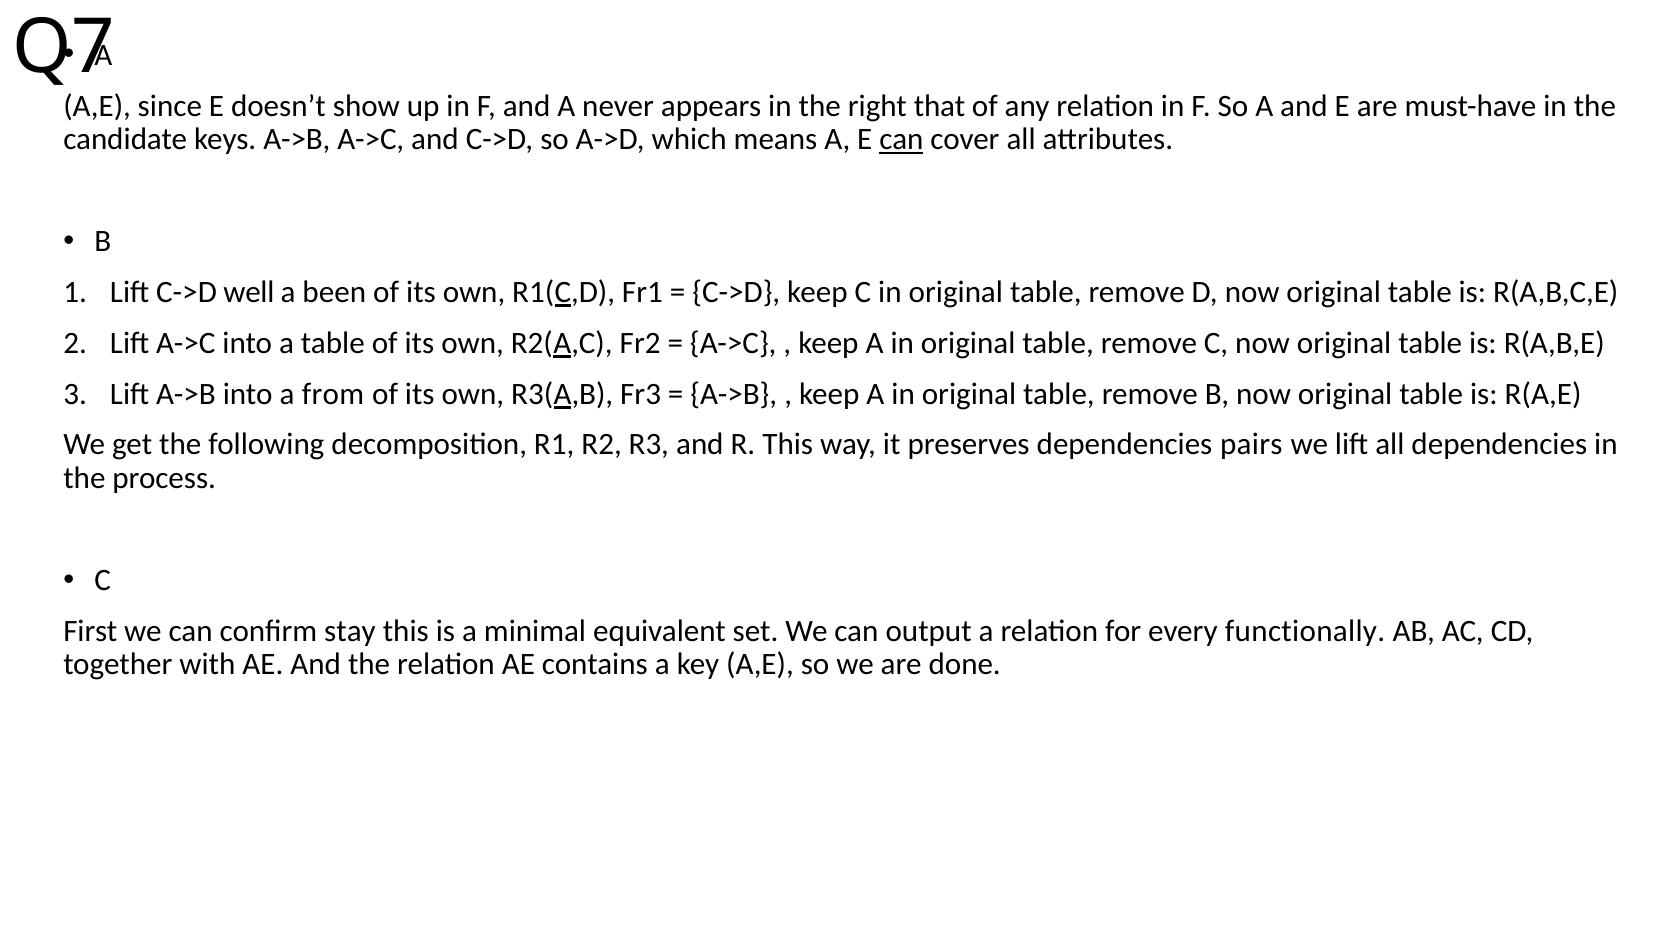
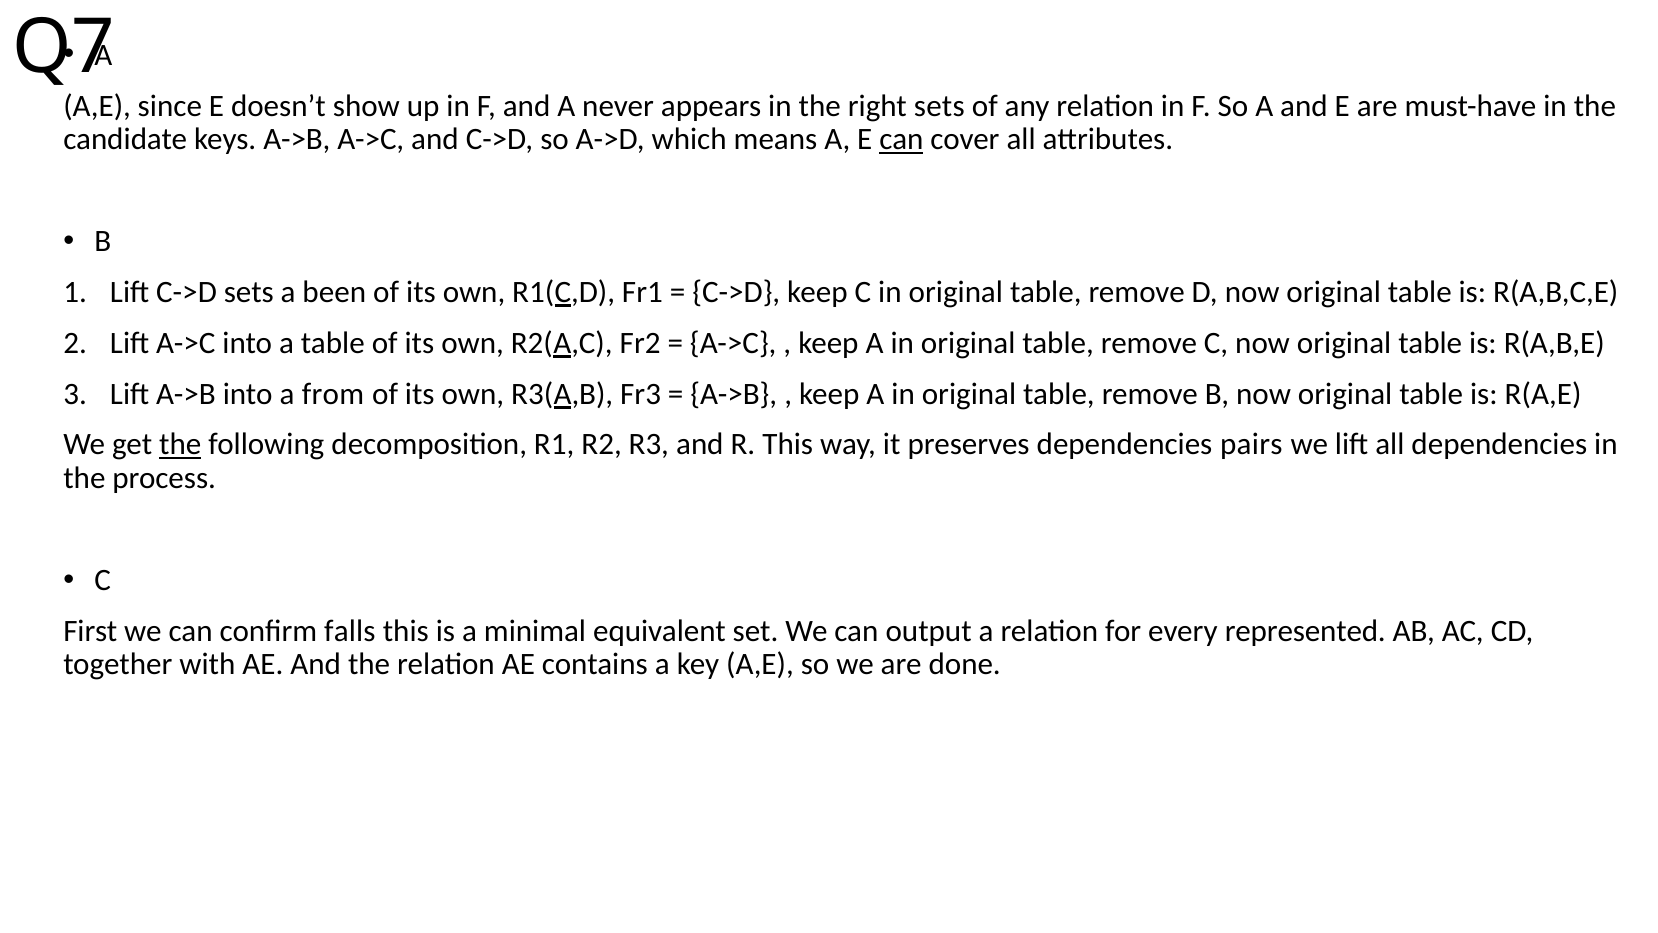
right that: that -> sets
C->D well: well -> sets
the at (180, 444) underline: none -> present
stay: stay -> falls
functionally: functionally -> represented
